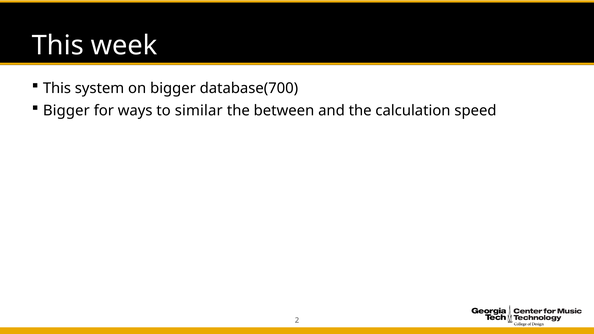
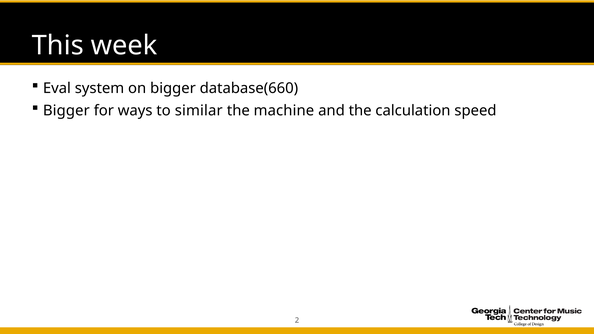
This at (57, 88): This -> Eval
database(700: database(700 -> database(660
between: between -> machine
